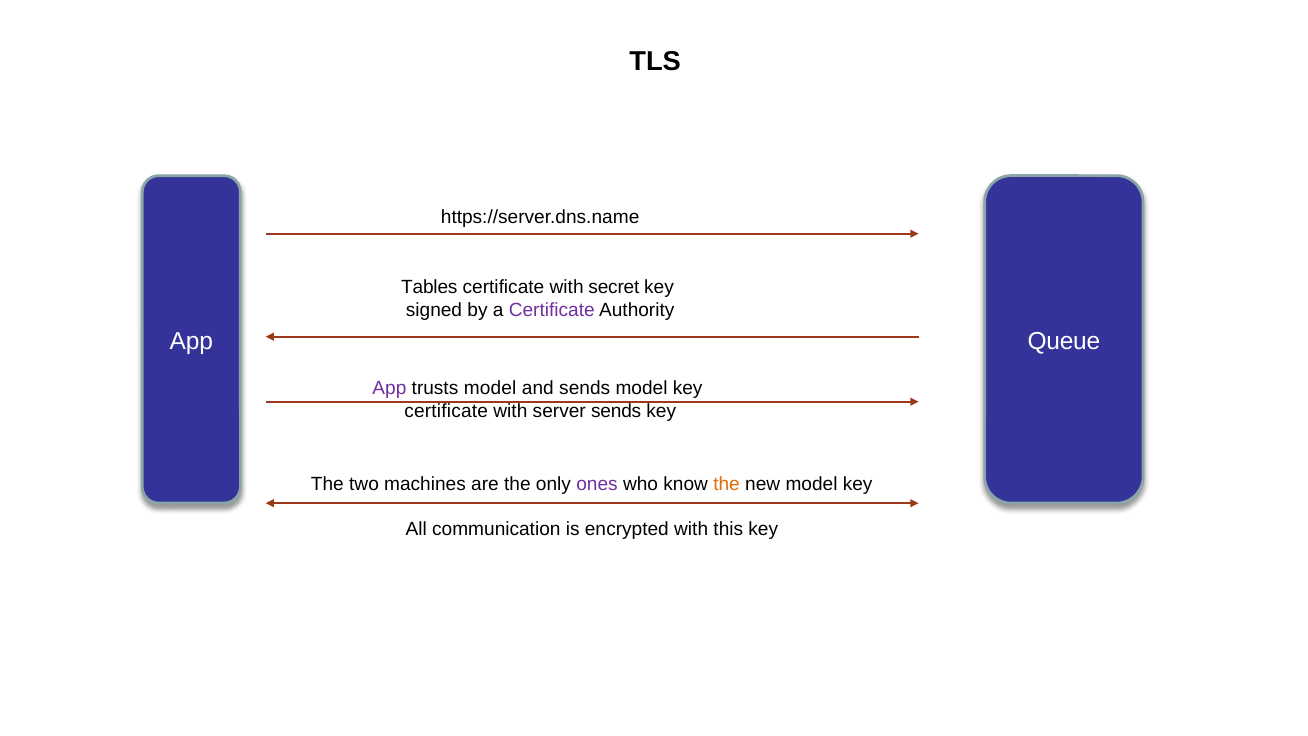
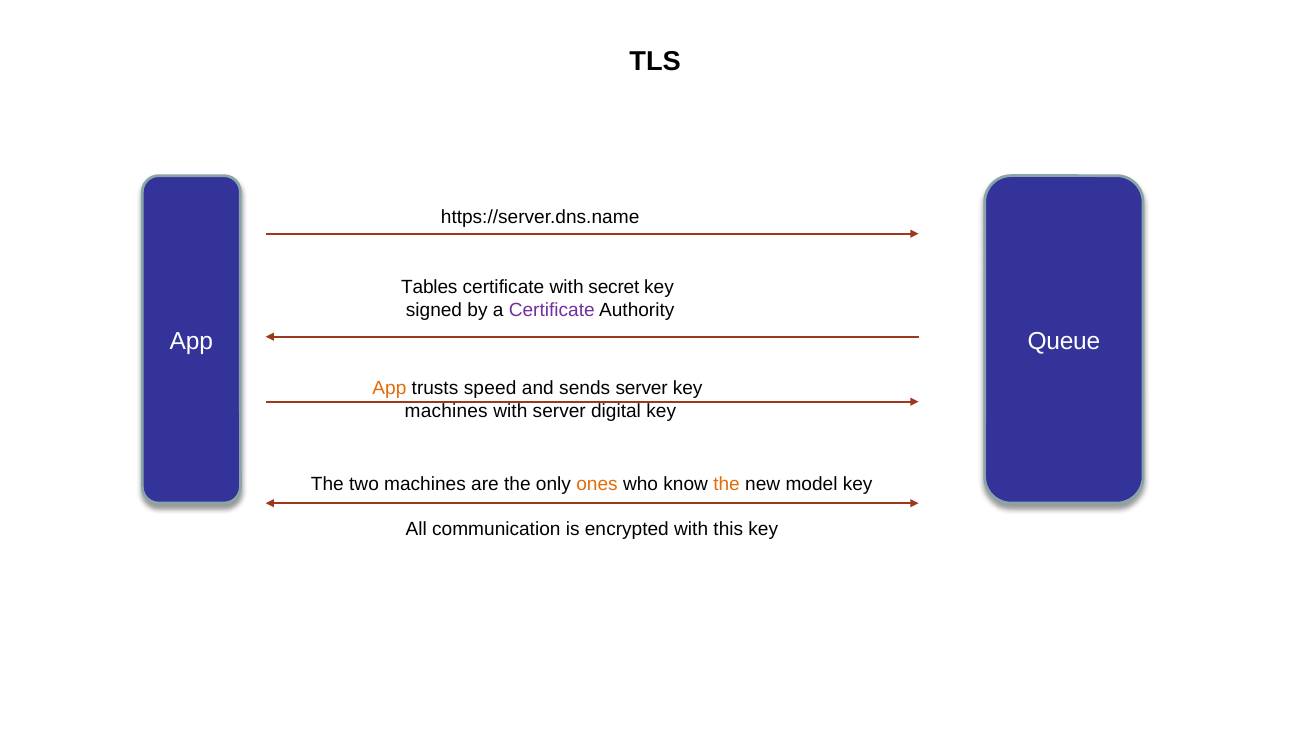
App at (389, 388) colour: purple -> orange
trusts model: model -> speed
sends model: model -> server
certificate at (446, 411): certificate -> machines
server sends: sends -> digital
ones colour: purple -> orange
